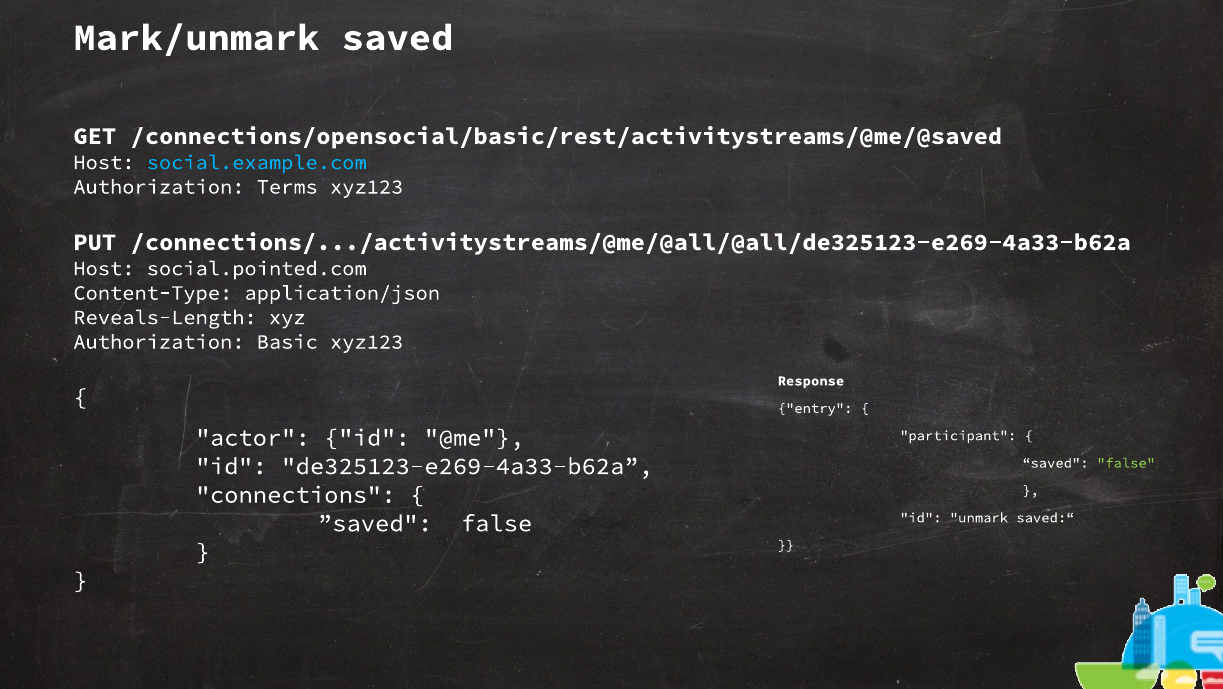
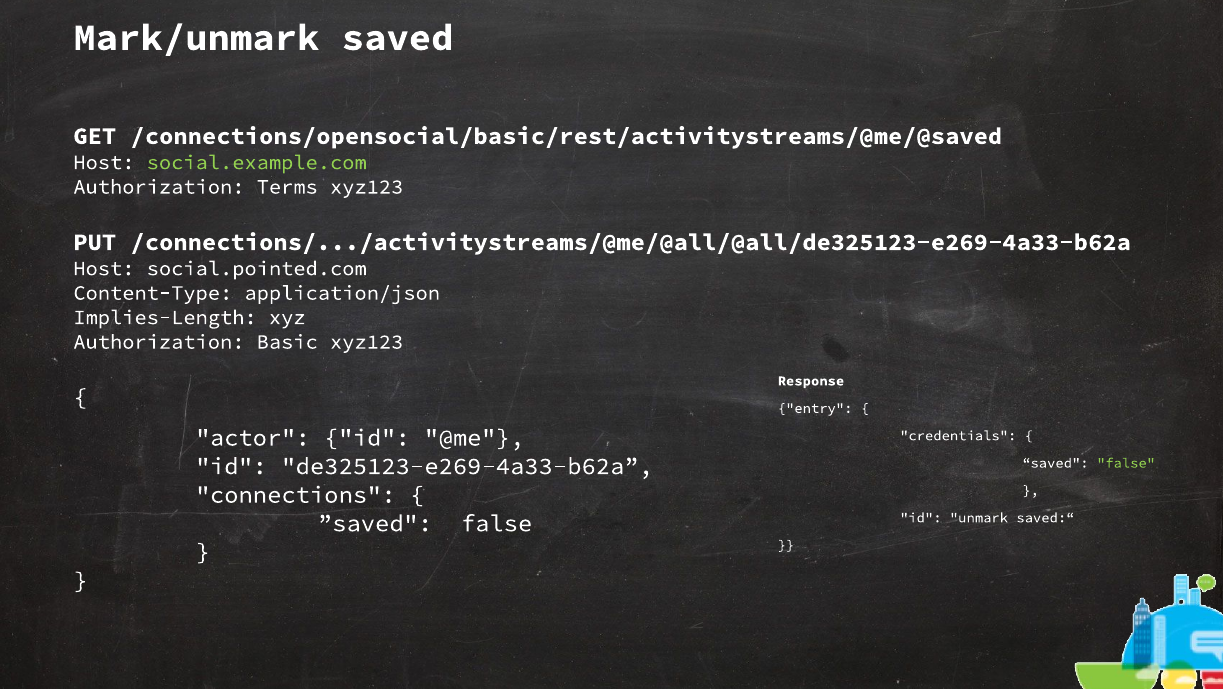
social.example.com colour: light blue -> light green
Reveals-Length: Reveals-Length -> Implies-Length
participant: participant -> credentials
